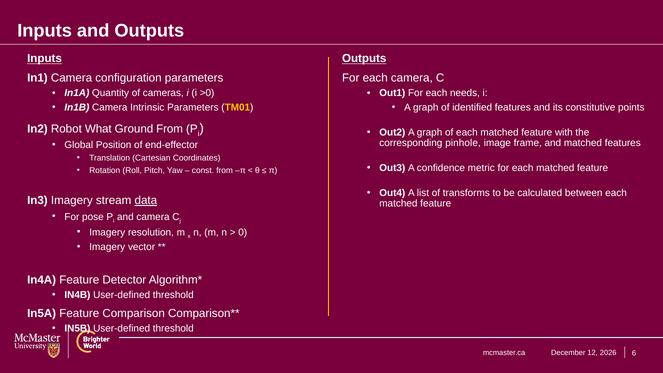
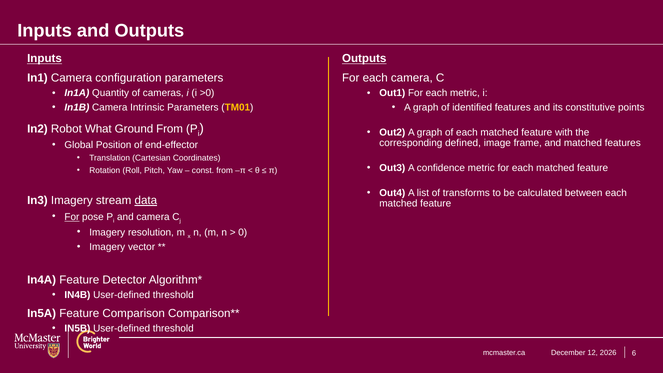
each needs: needs -> metric
pinhole: pinhole -> defined
For at (72, 217) underline: none -> present
